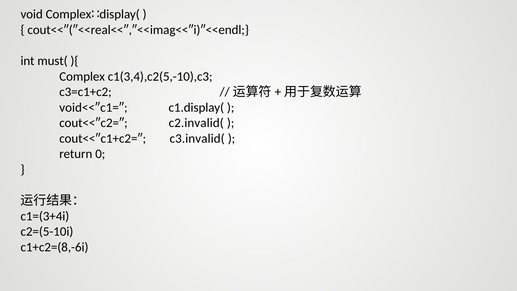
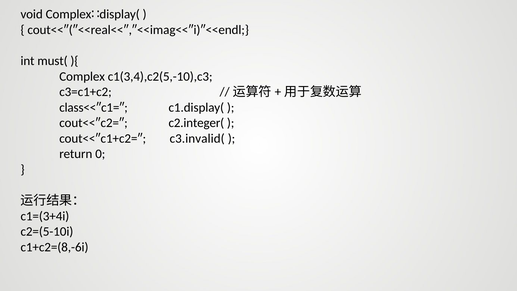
void<<″c1=″: void<<″c1=″ -> class<<″c1=″
c2.invalid(: c2.invalid( -> c2.integer(
